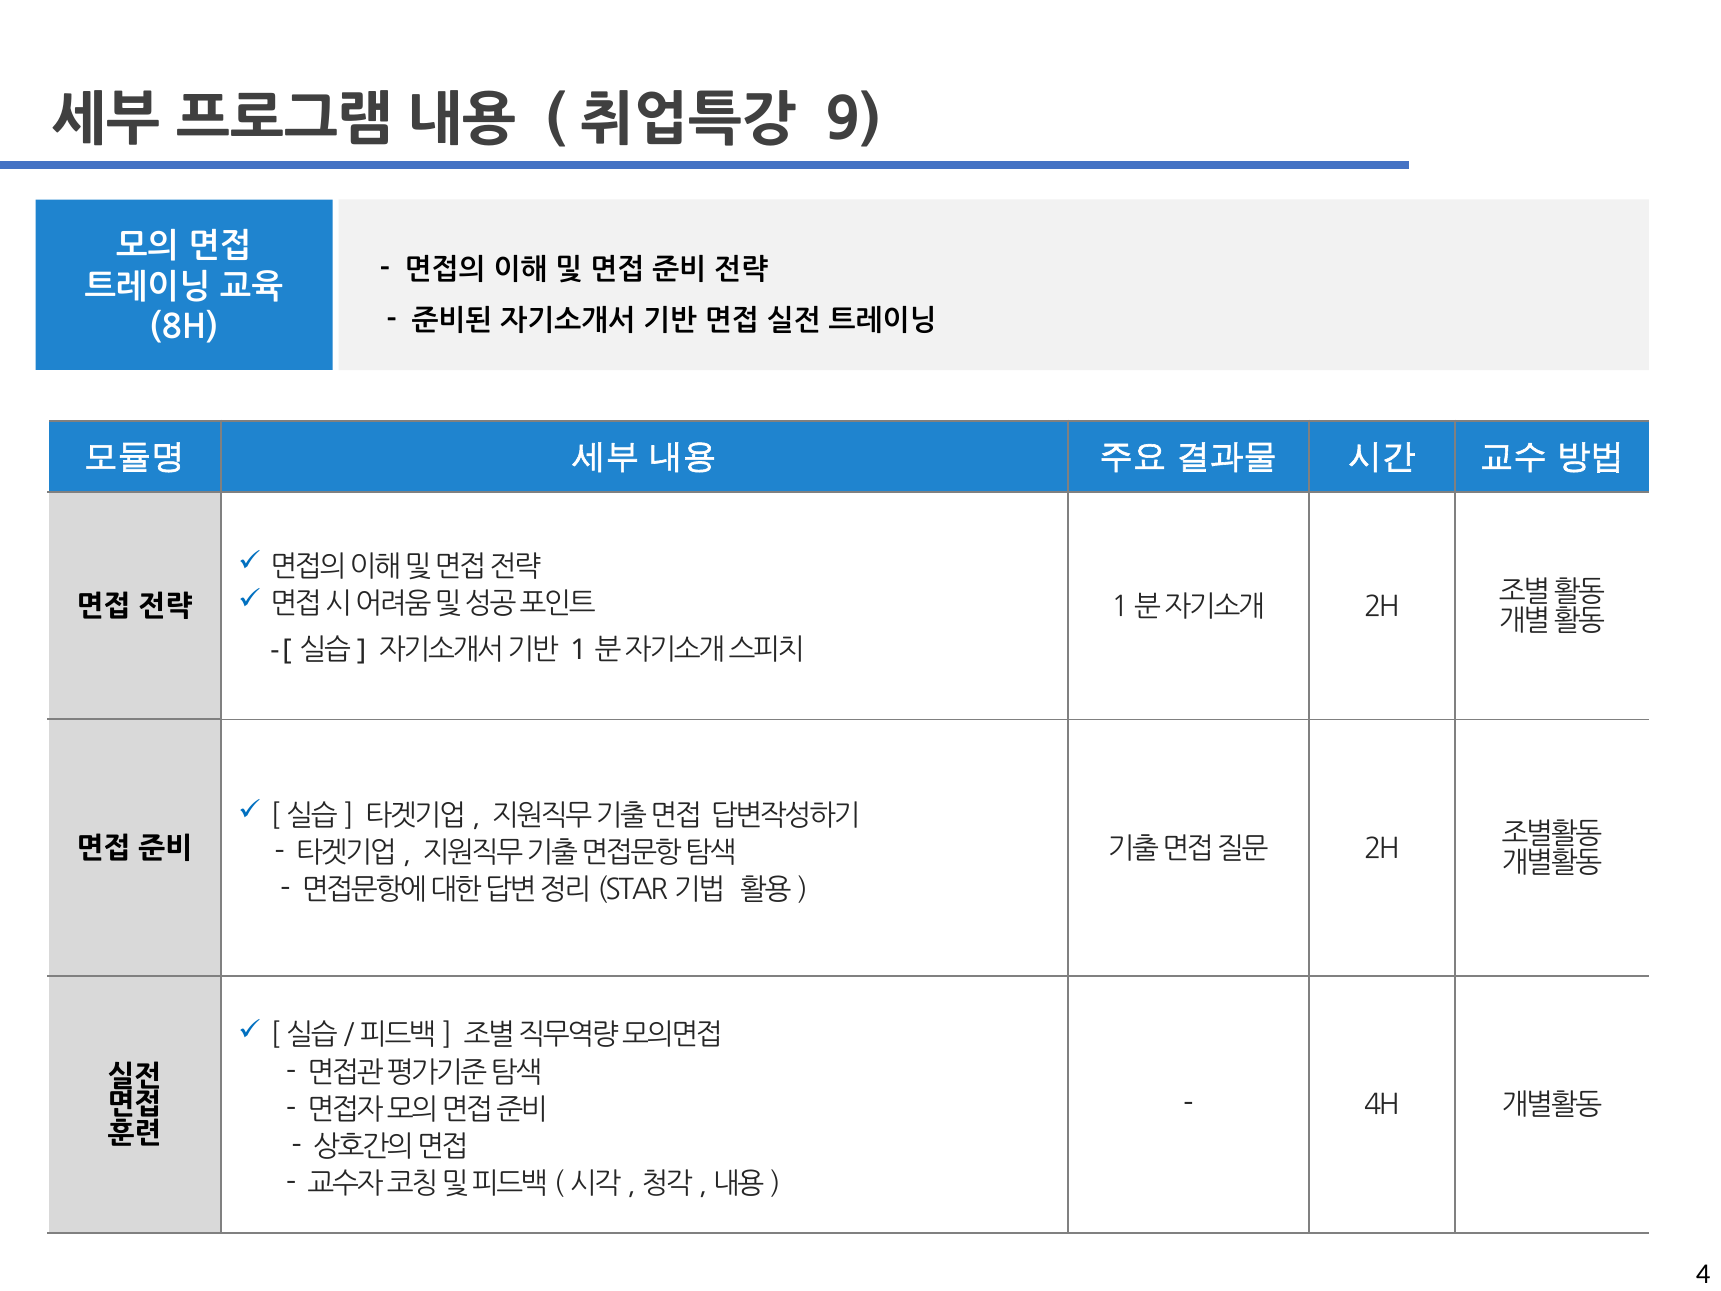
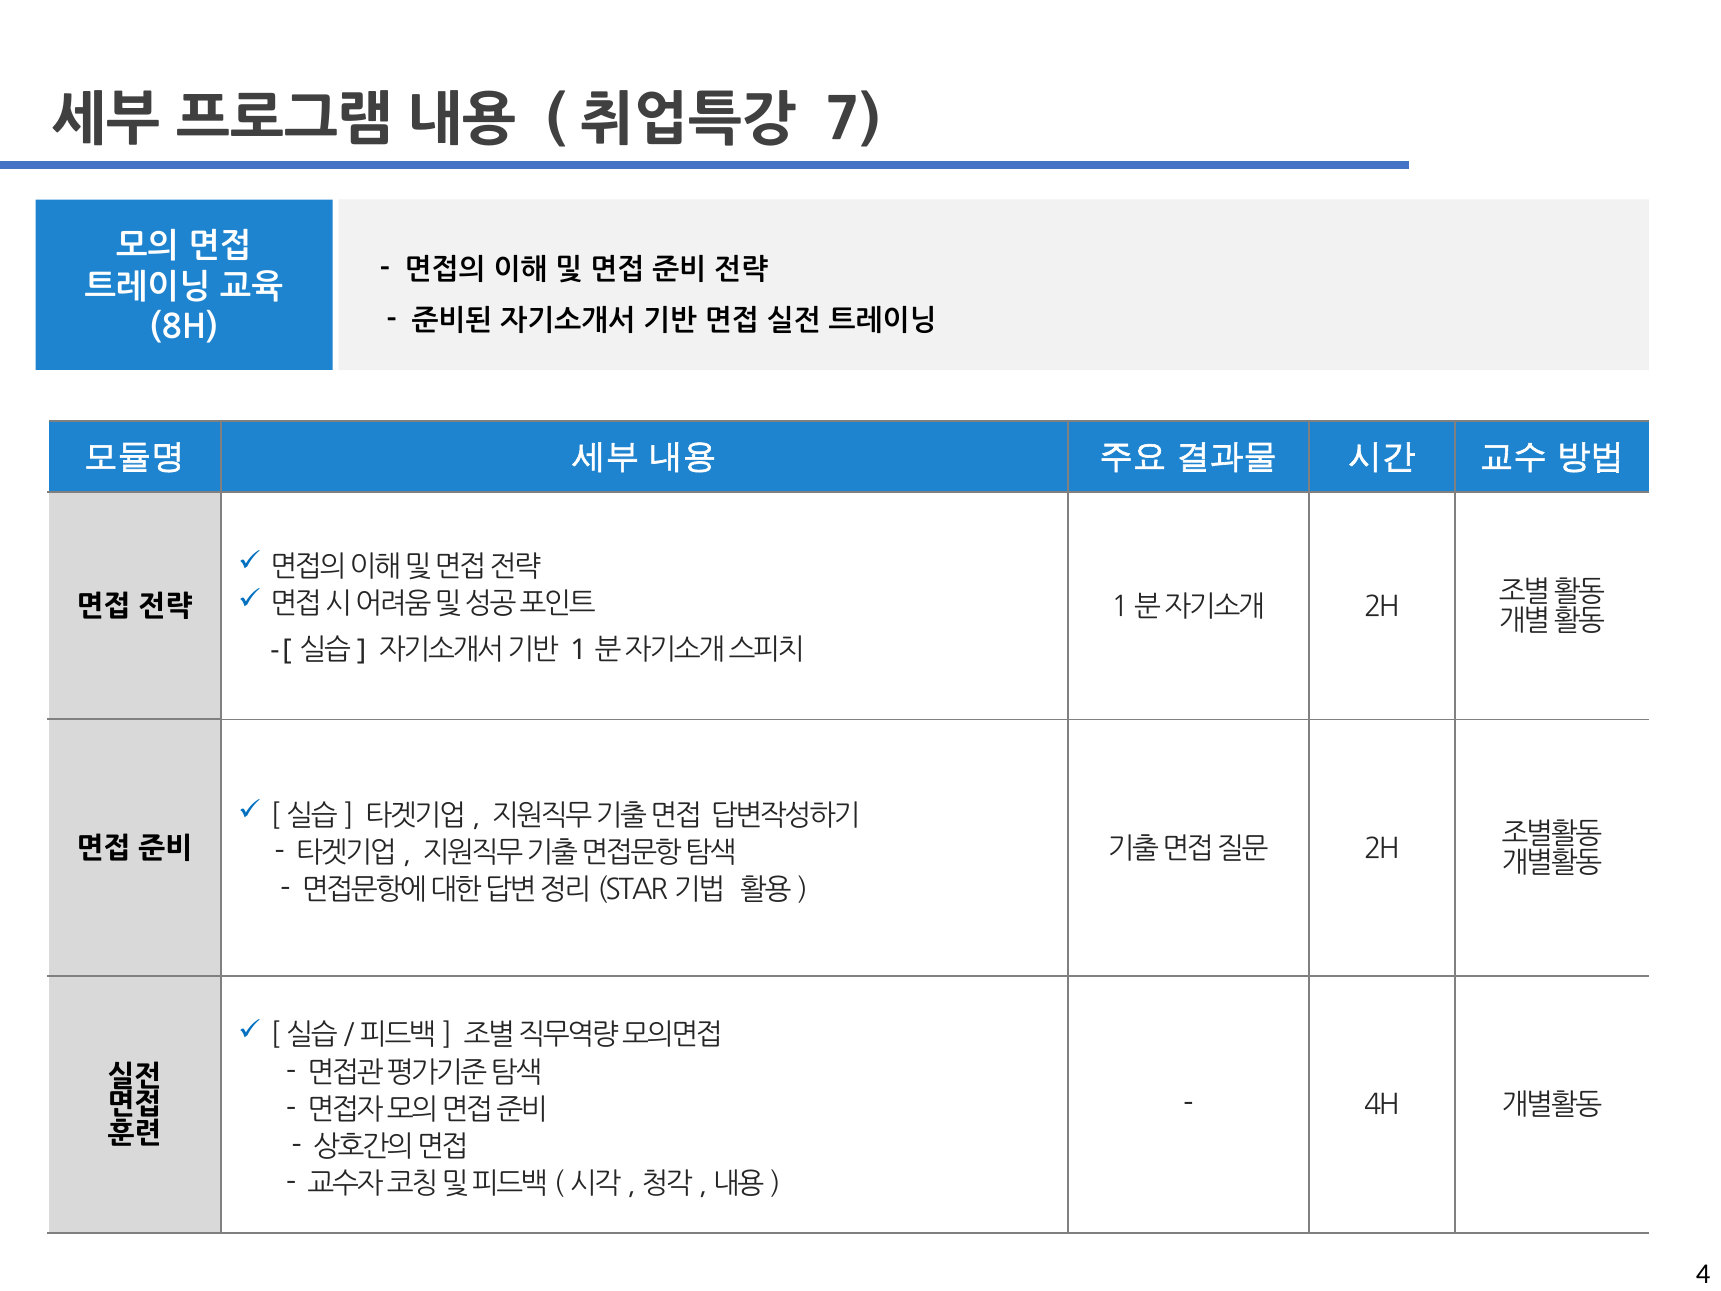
9: 9 -> 7
